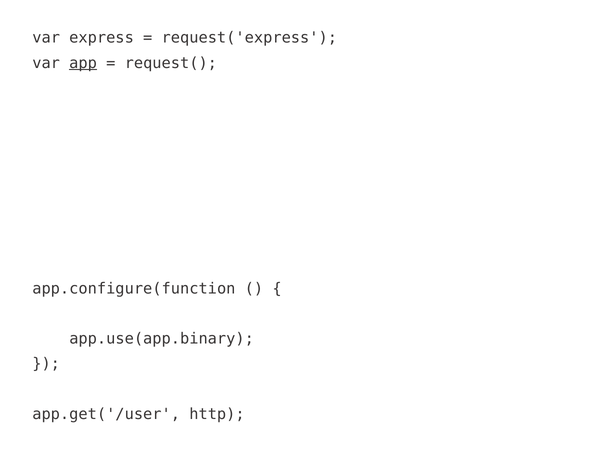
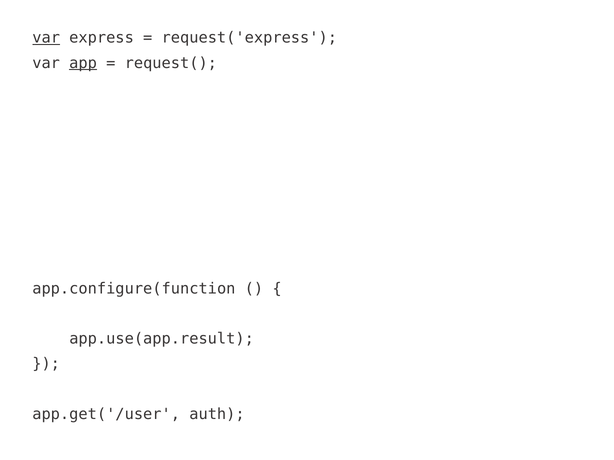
var at (46, 38) underline: none -> present
app.use(app.binary: app.use(app.binary -> app.use(app.result
http: http -> auth
